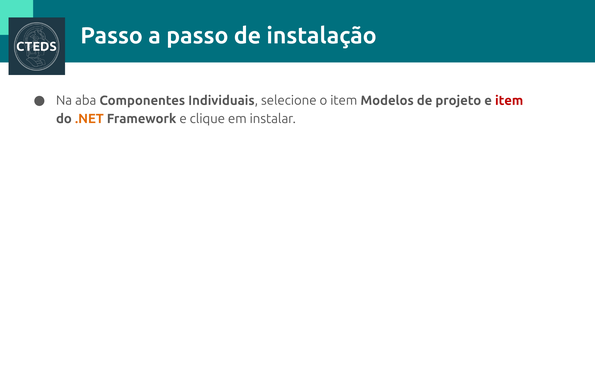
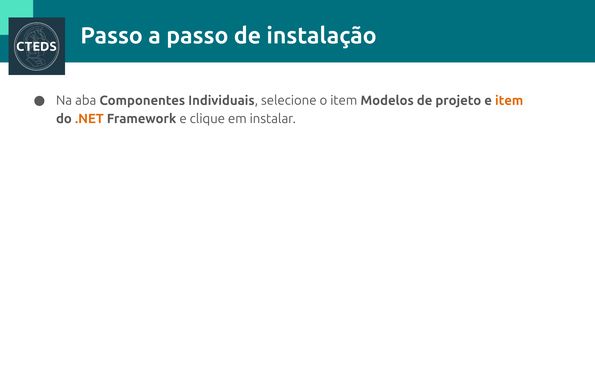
item at (509, 100) colour: red -> orange
